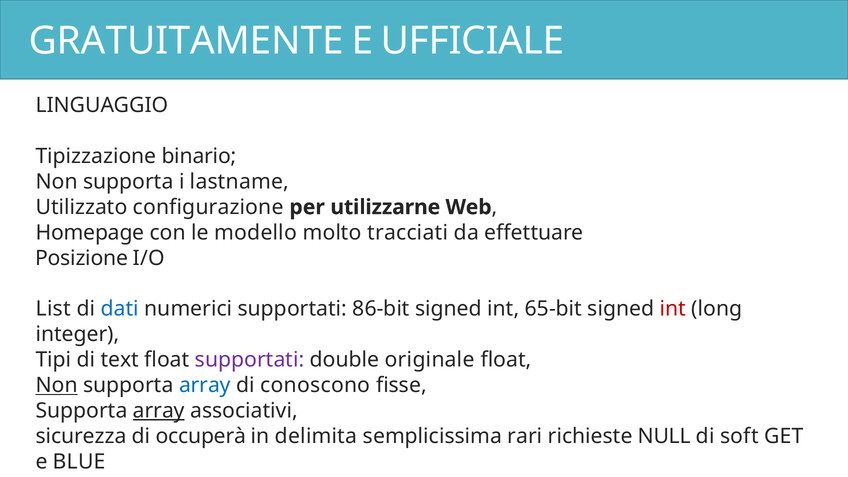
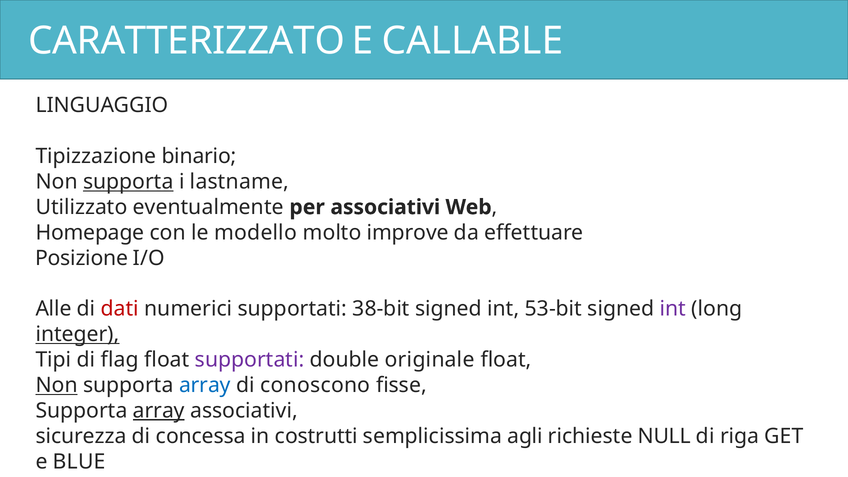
GRATUITAMENTE: GRATUITAMENTE -> CARATTERIZZATO
UFFICIALE: UFFICIALE -> CALLABLE
supporta at (128, 182) underline: none -> present
configurazione: configurazione -> eventualmente
per utilizzarne: utilizzarne -> associativi
tracciati: tracciati -> improve
List: List -> Alle
dati colour: blue -> red
86-bit: 86-bit -> 38-bit
65-bit: 65-bit -> 53-bit
int at (673, 309) colour: red -> purple
integer underline: none -> present
text: text -> flag
occuperà: occuperà -> concessa
delimita: delimita -> costrutti
rari: rari -> agli
soft: soft -> riga
